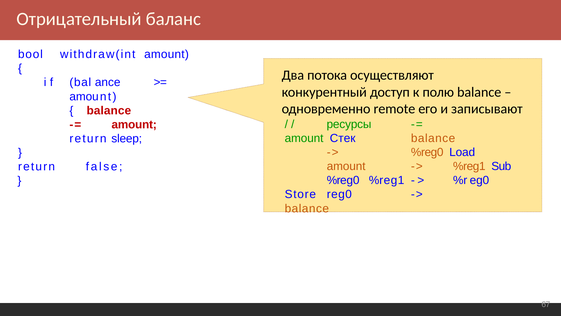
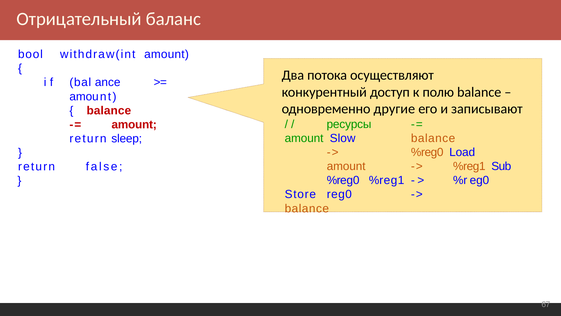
remote: remote -> другие
Стек: Стек -> Slow
